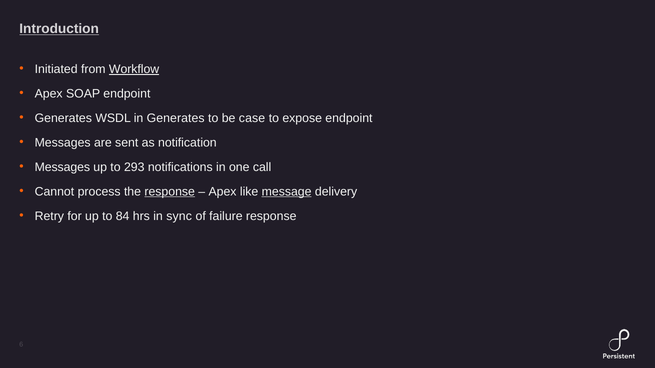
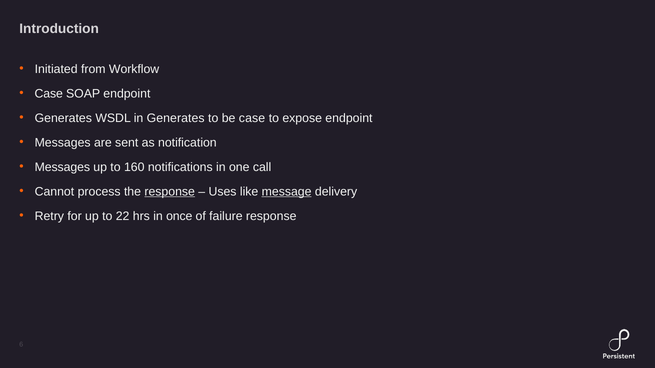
Introduction underline: present -> none
Workflow underline: present -> none
Apex at (49, 94): Apex -> Case
293: 293 -> 160
Apex at (223, 192): Apex -> Uses
84: 84 -> 22
sync: sync -> once
